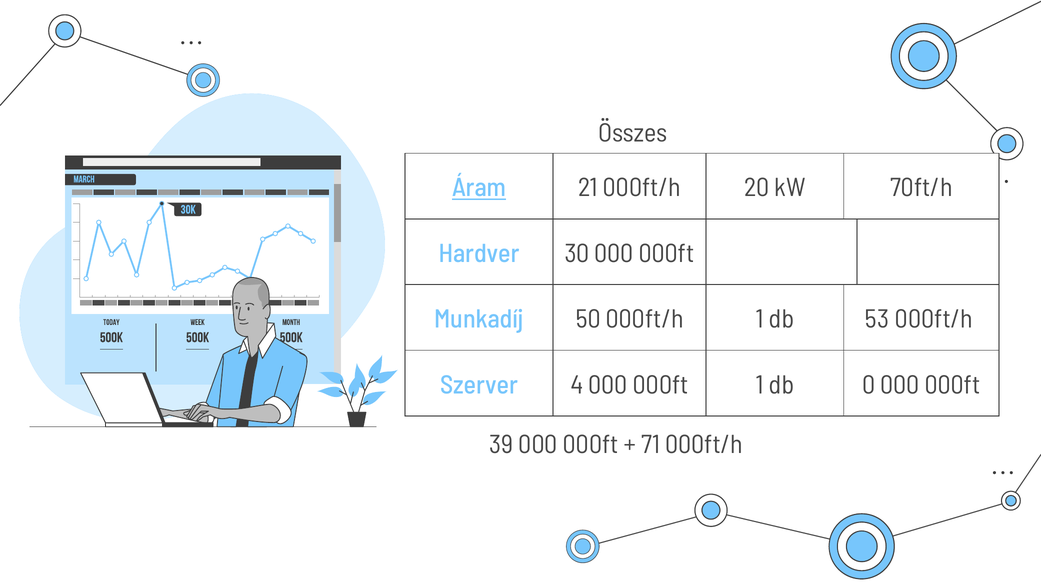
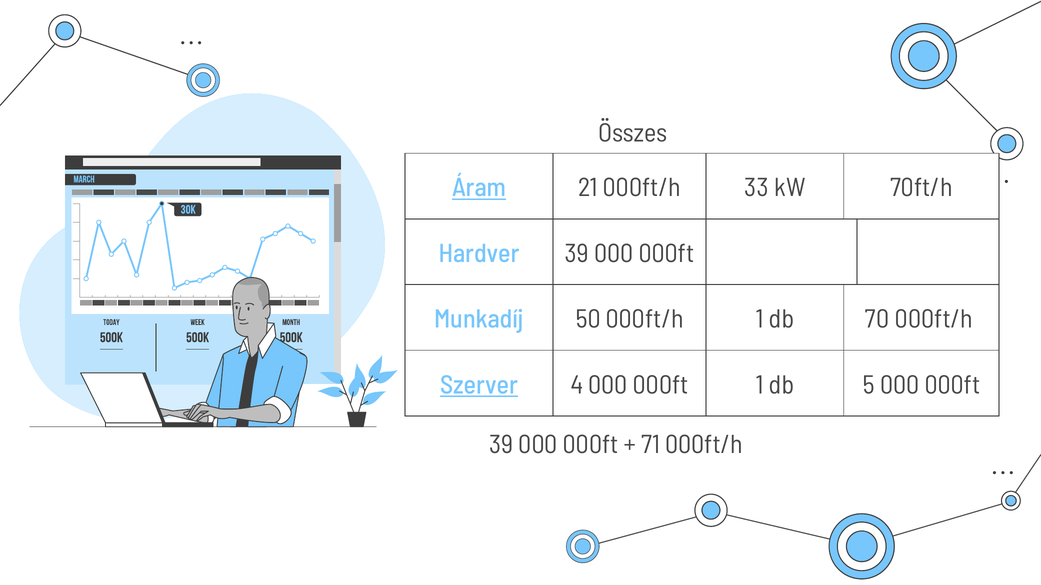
20: 20 -> 33
Hardver 30: 30 -> 39
53: 53 -> 70
Szerver underline: none -> present
0: 0 -> 5
